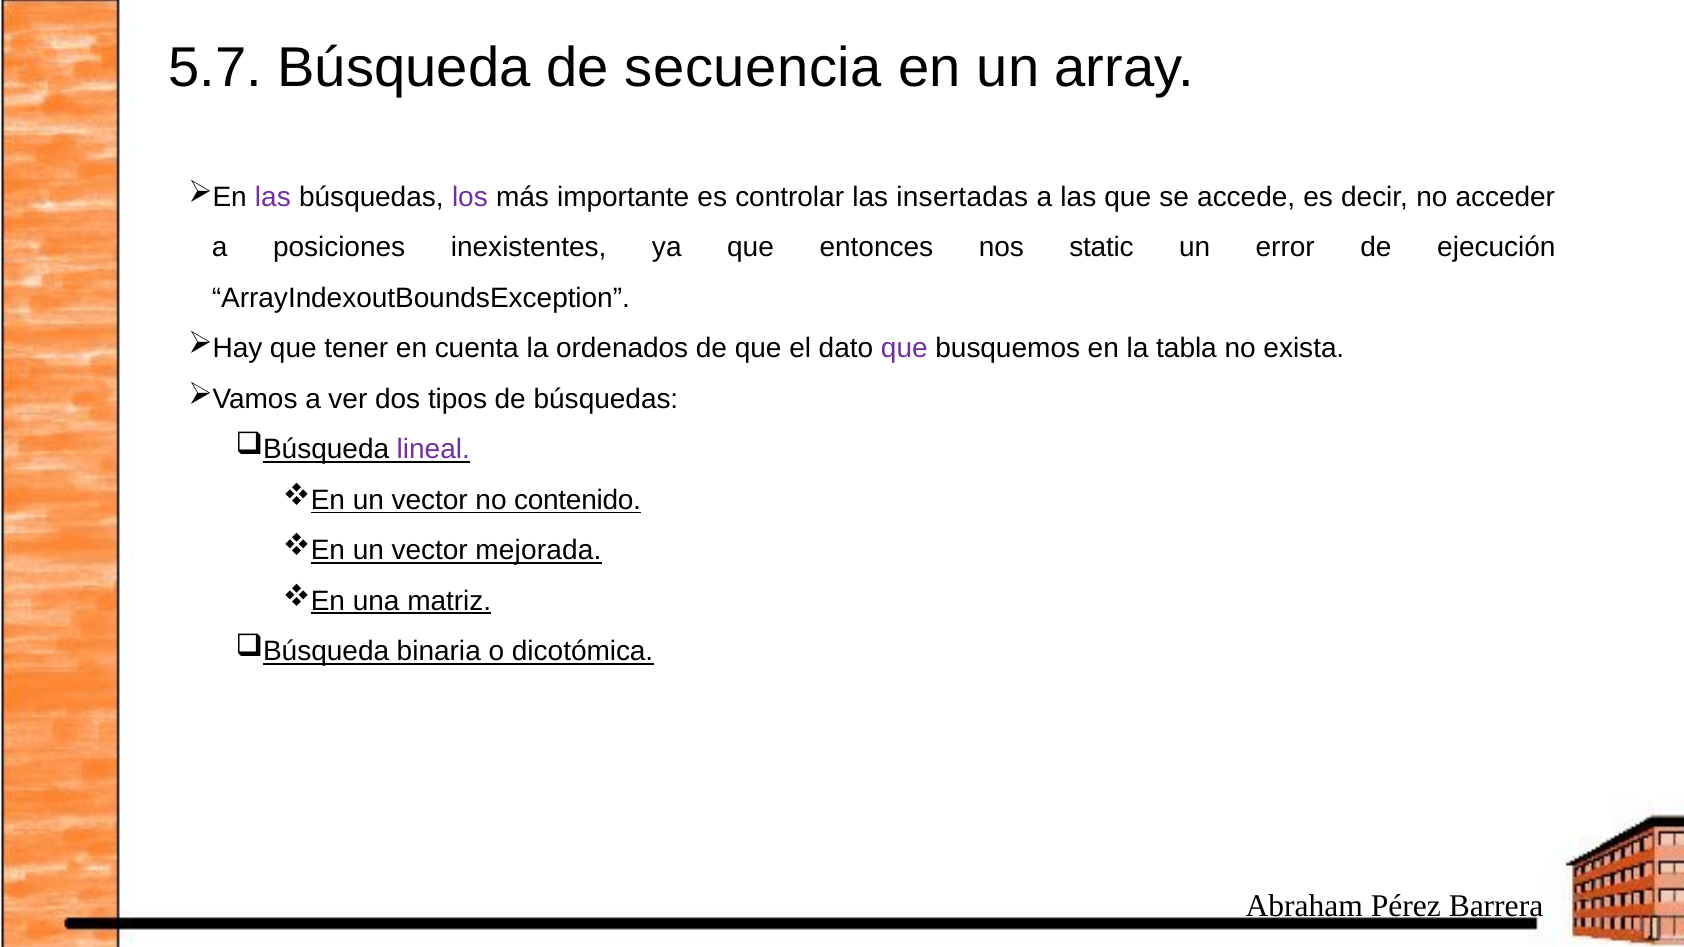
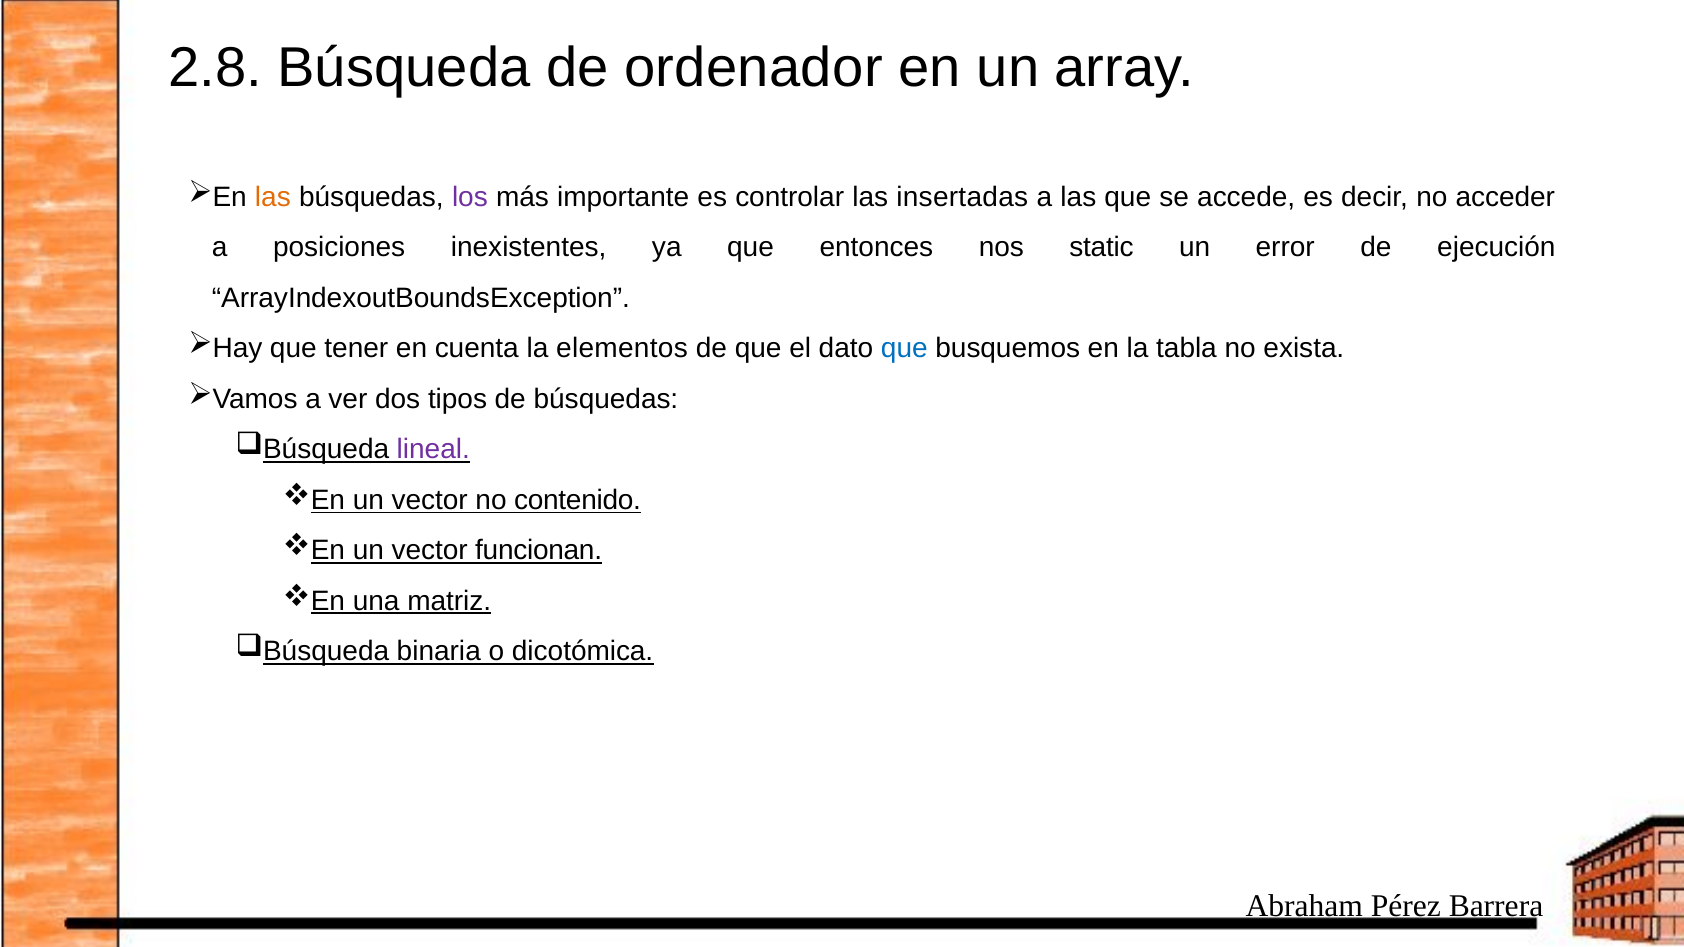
5.7: 5.7 -> 2.8
secuencia: secuencia -> ordenador
las at (273, 197) colour: purple -> orange
ordenados: ordenados -> elementos
que at (904, 349) colour: purple -> blue
mejorada: mejorada -> funcionan
